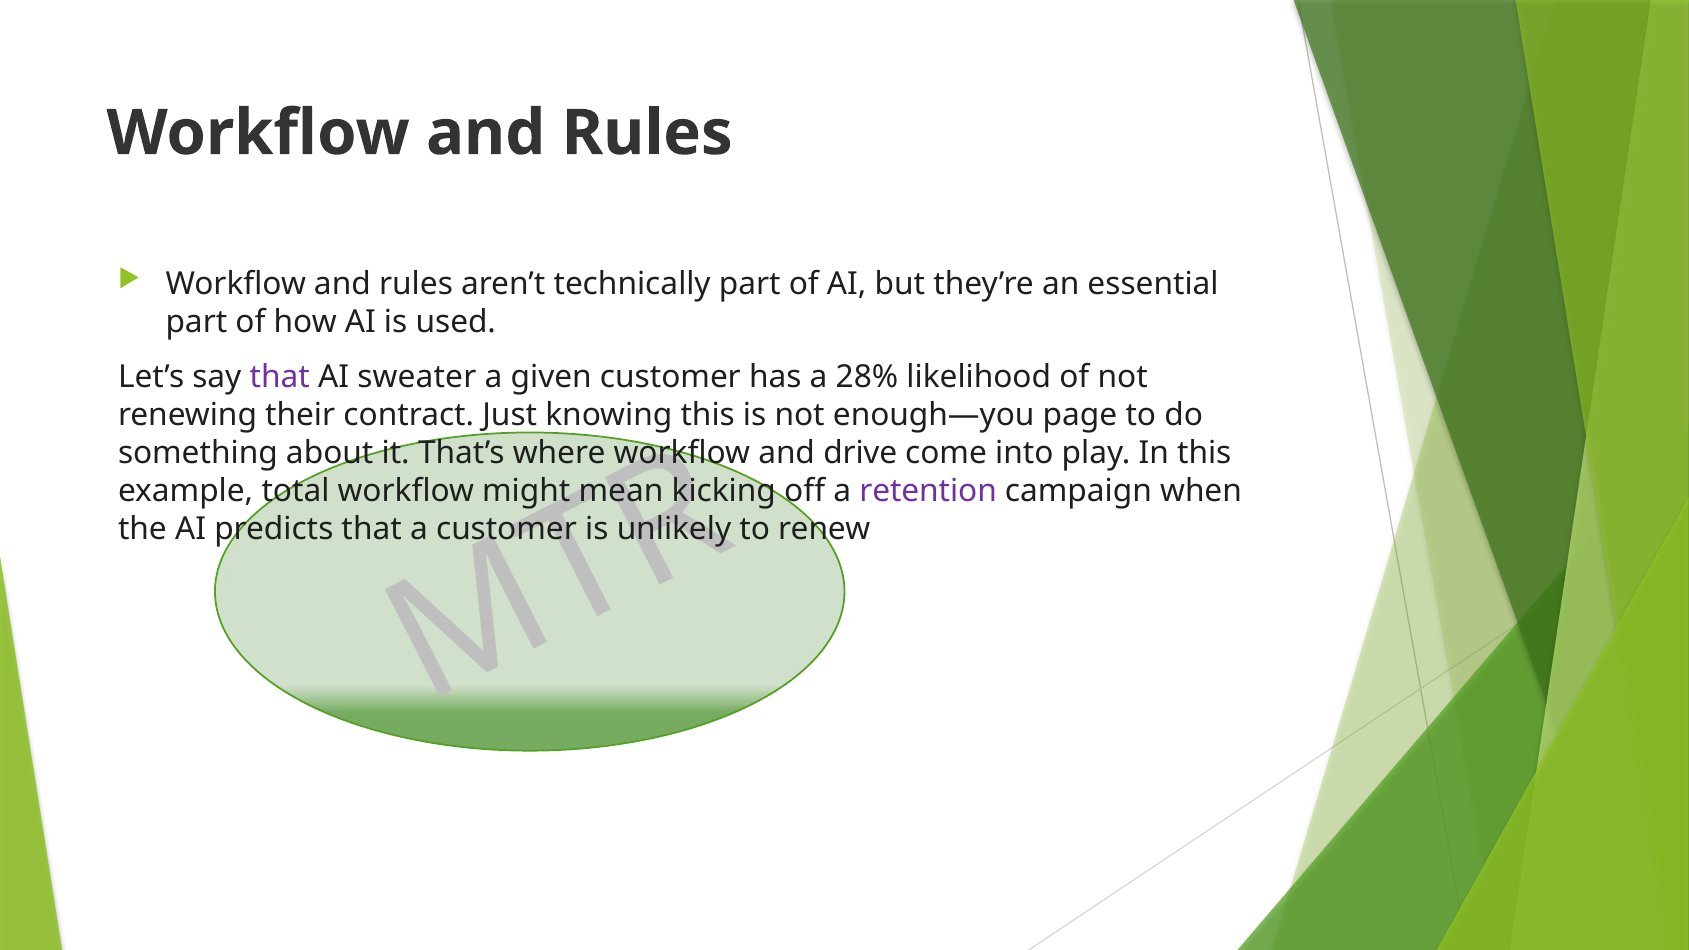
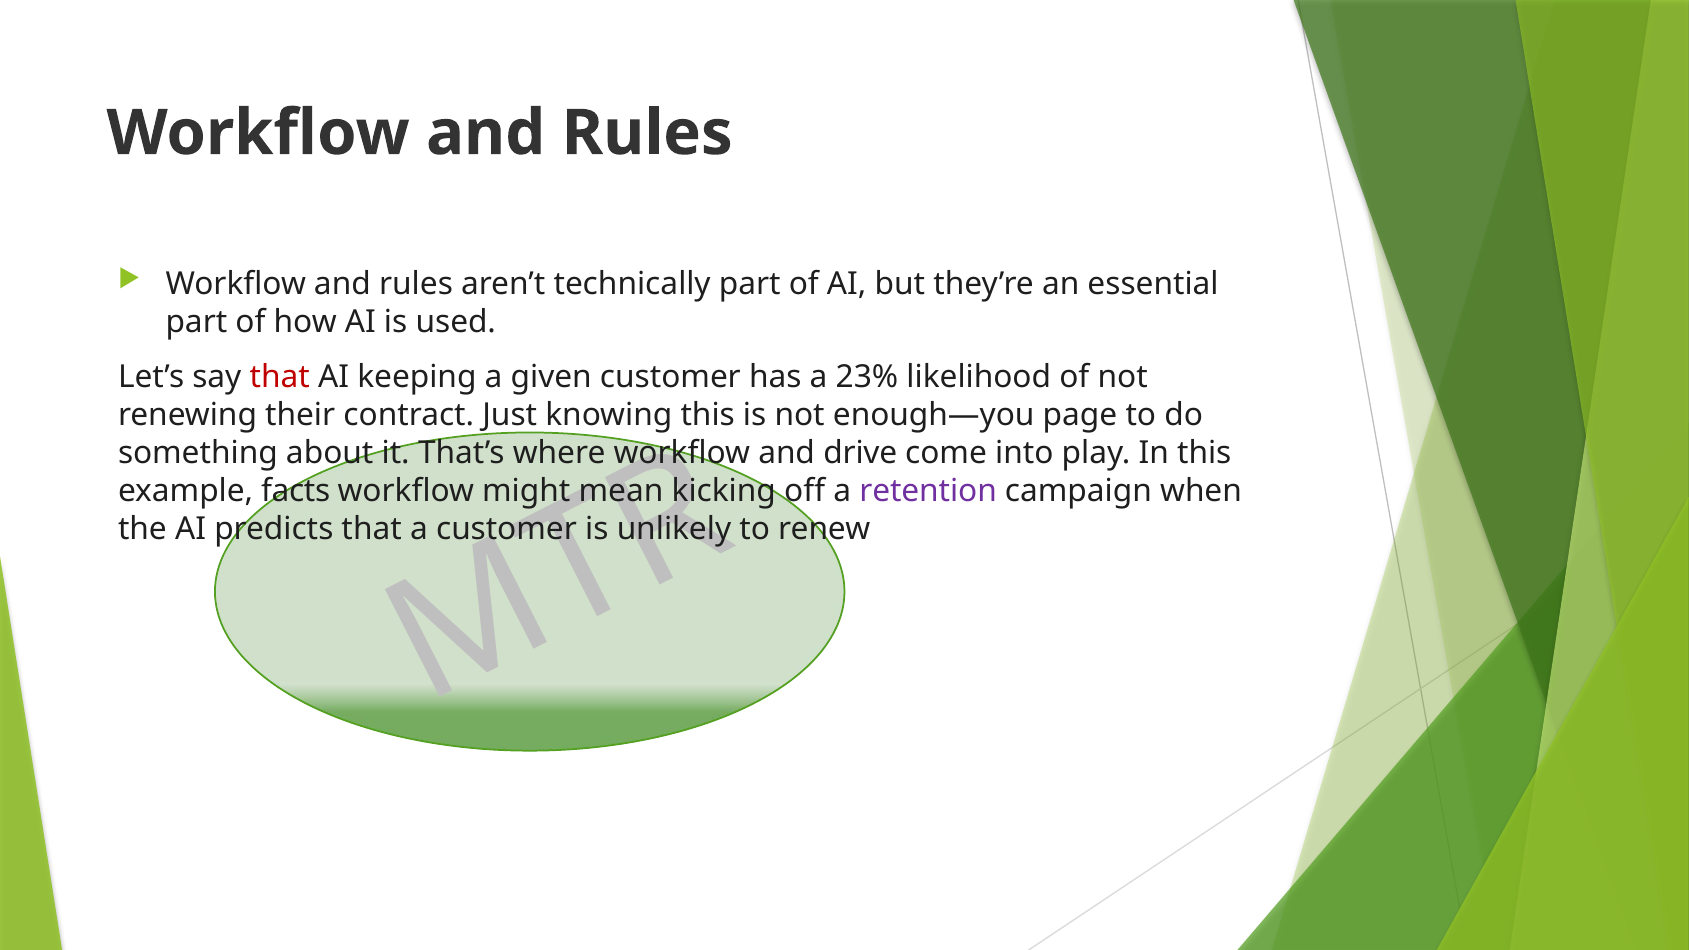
that at (280, 377) colour: purple -> red
sweater: sweater -> keeping
28%: 28% -> 23%
total: total -> facts
